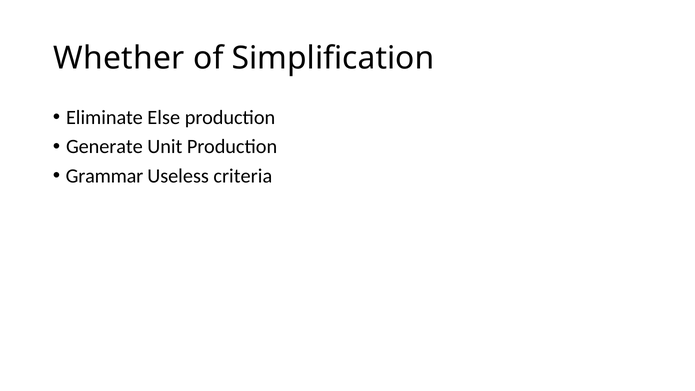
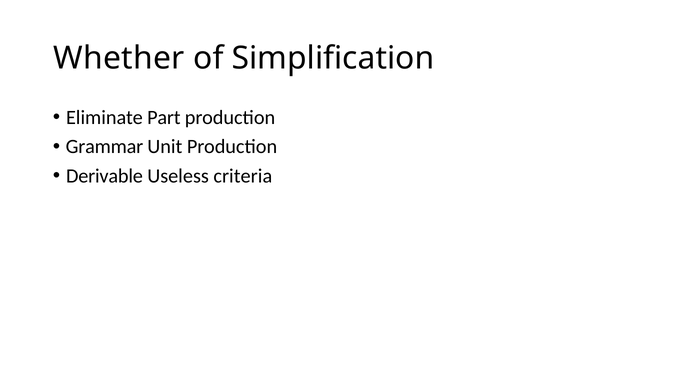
Else: Else -> Part
Generate: Generate -> Grammar
Grammar: Grammar -> Derivable
